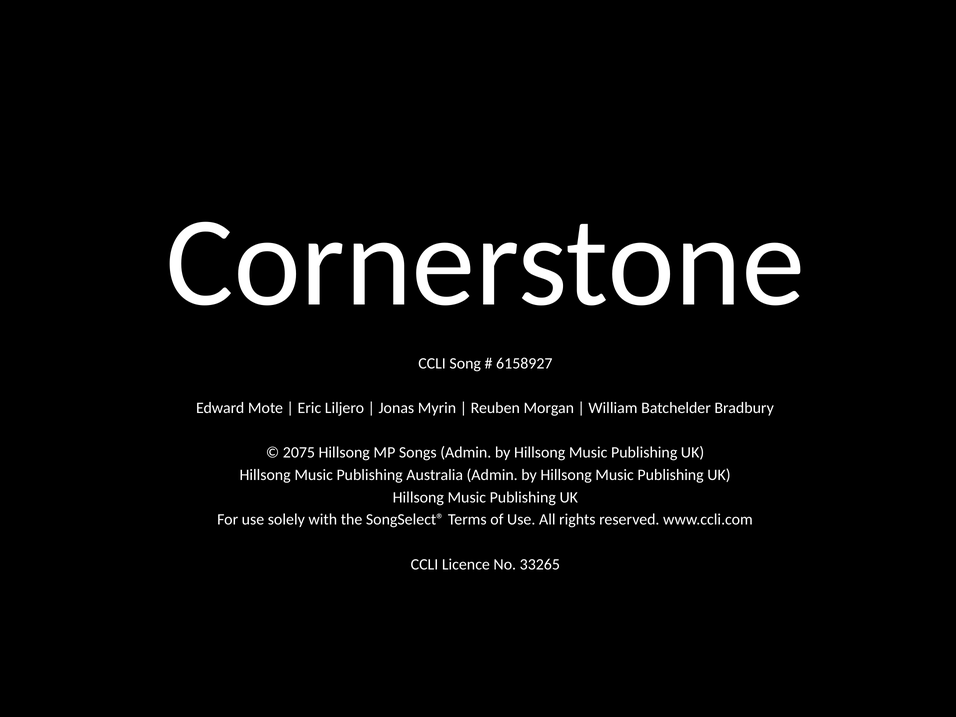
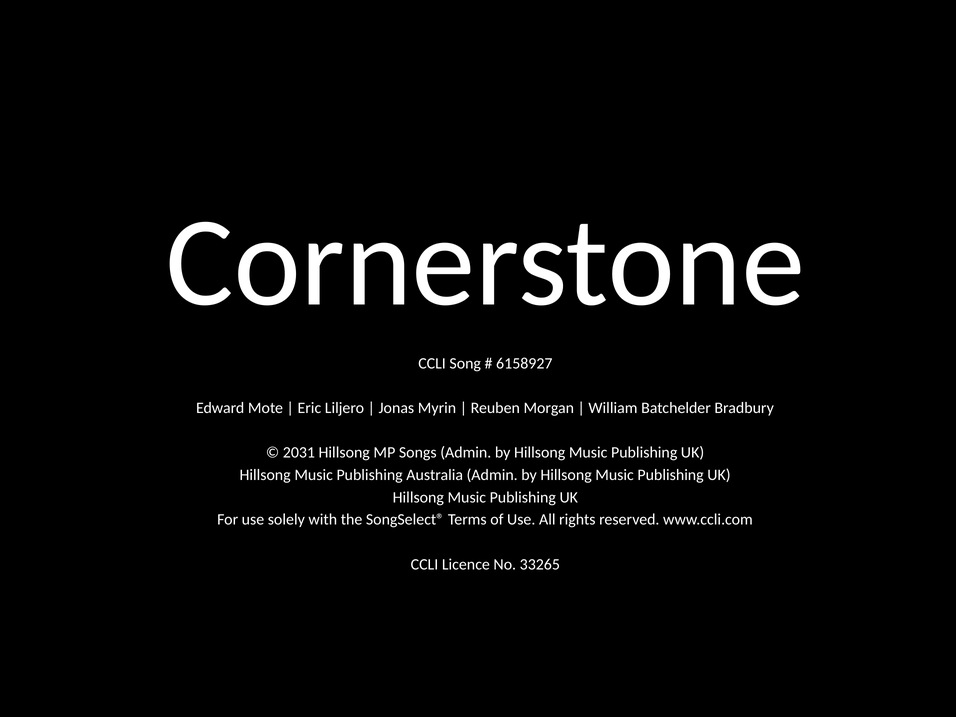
2075: 2075 -> 2031
